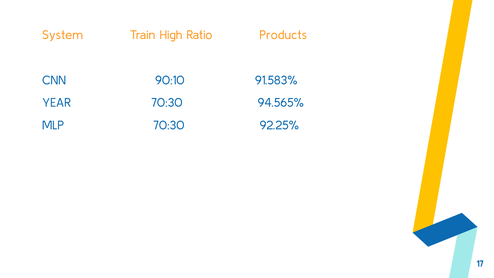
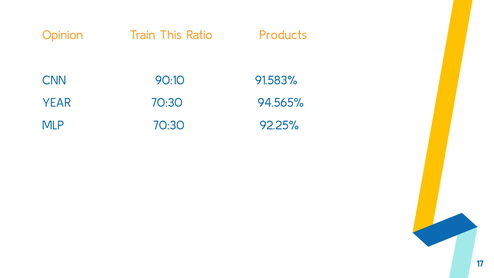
System: System -> Opinion
High: High -> This
